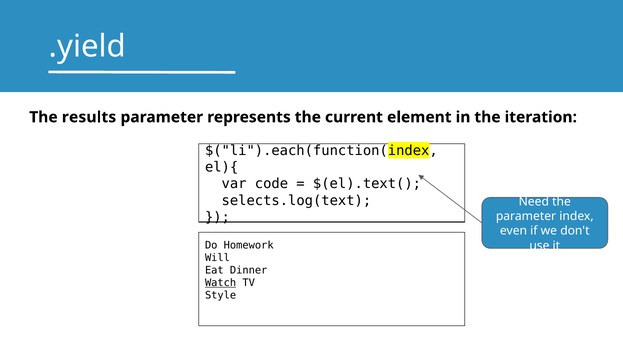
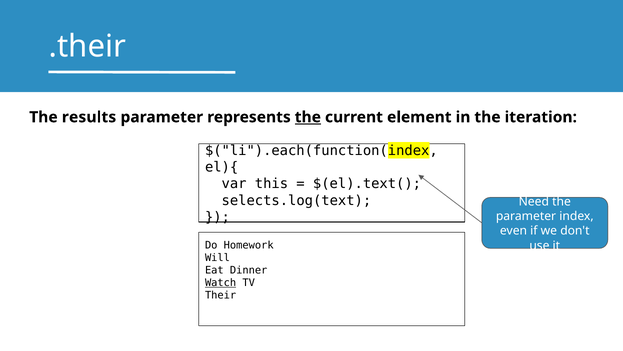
.yield: .yield -> .their
the at (308, 117) underline: none -> present
code: code -> this
Style: Style -> Their
